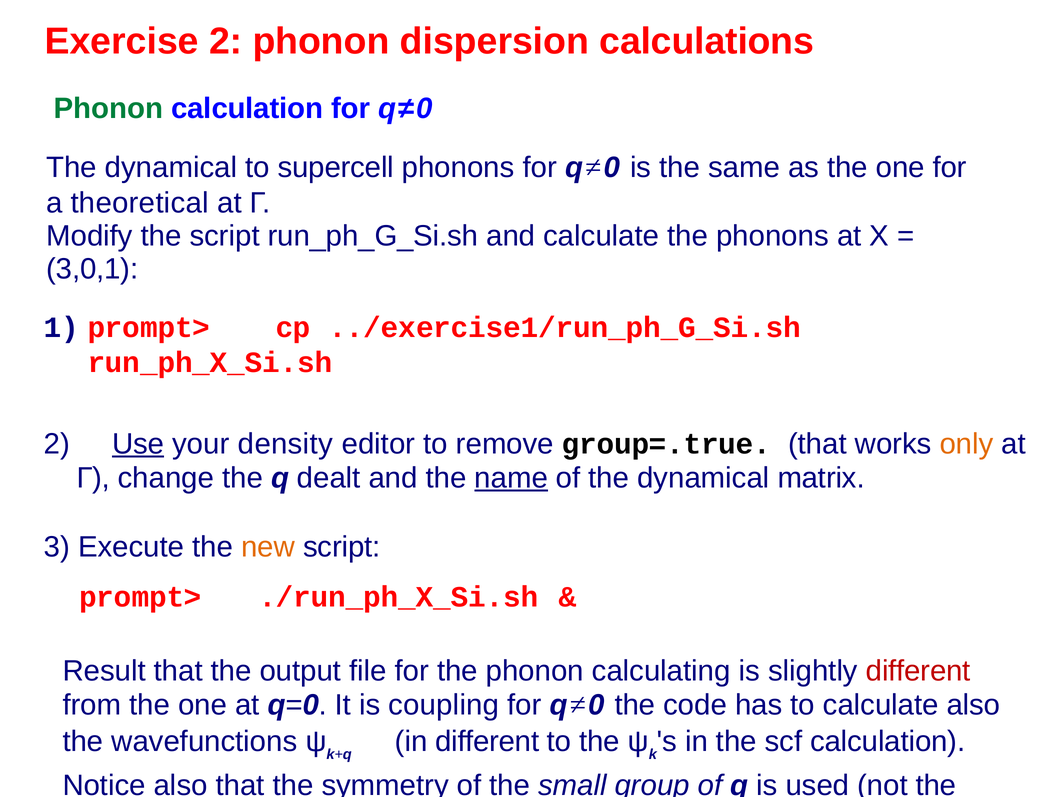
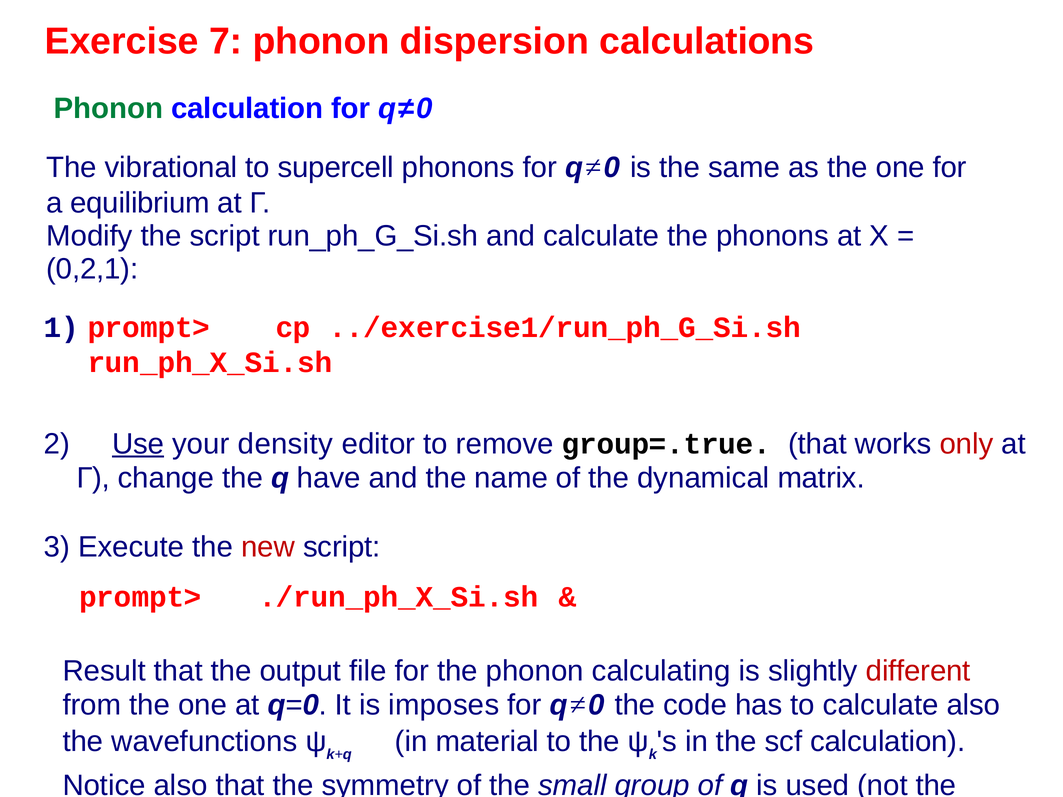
Exercise 2: 2 -> 7
dynamical at (171, 167): dynamical -> vibrational
theoretical: theoretical -> equilibrium
3,0,1: 3,0,1 -> 0,2,1
only colour: orange -> red
dealt: dealt -> have
name underline: present -> none
new colour: orange -> red
coupling: coupling -> imposes
in different: different -> material
